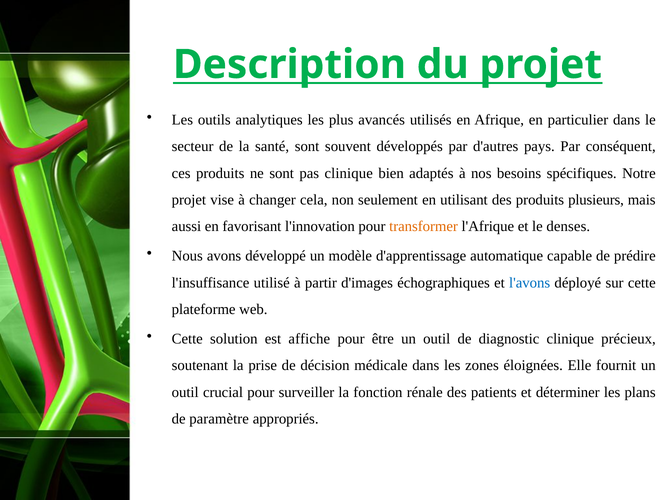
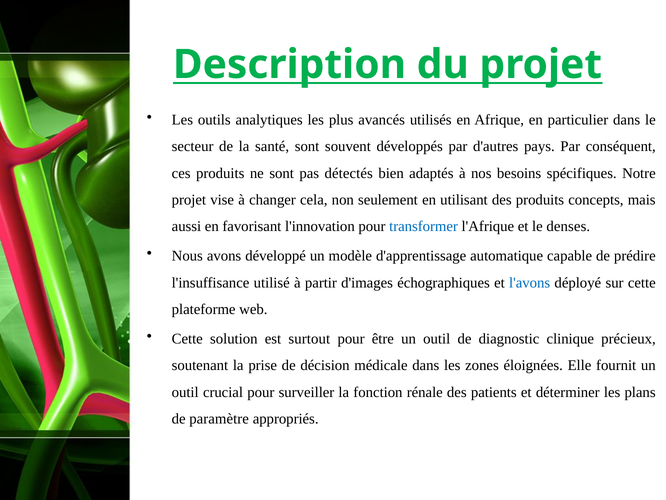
pas clinique: clinique -> détectés
plusieurs: plusieurs -> concepts
transformer colour: orange -> blue
affiche: affiche -> surtout
